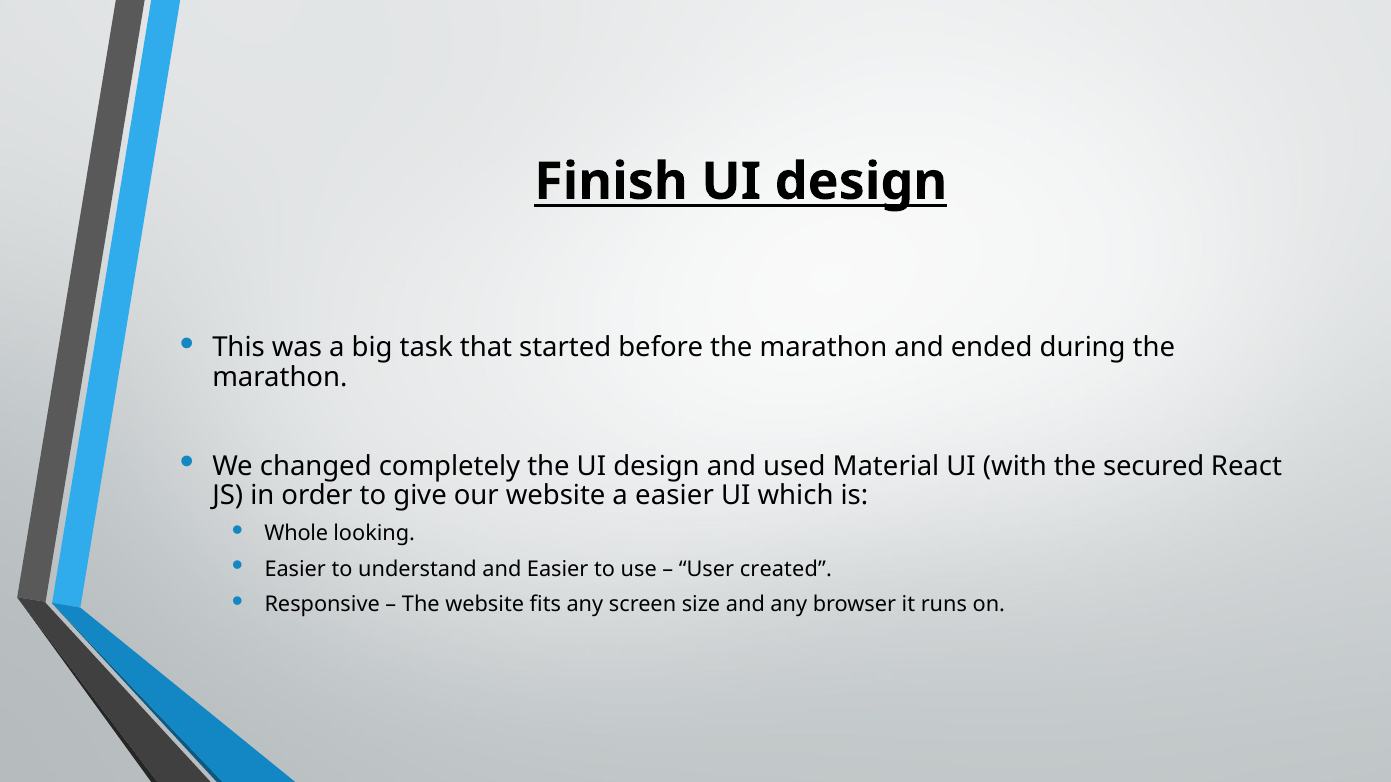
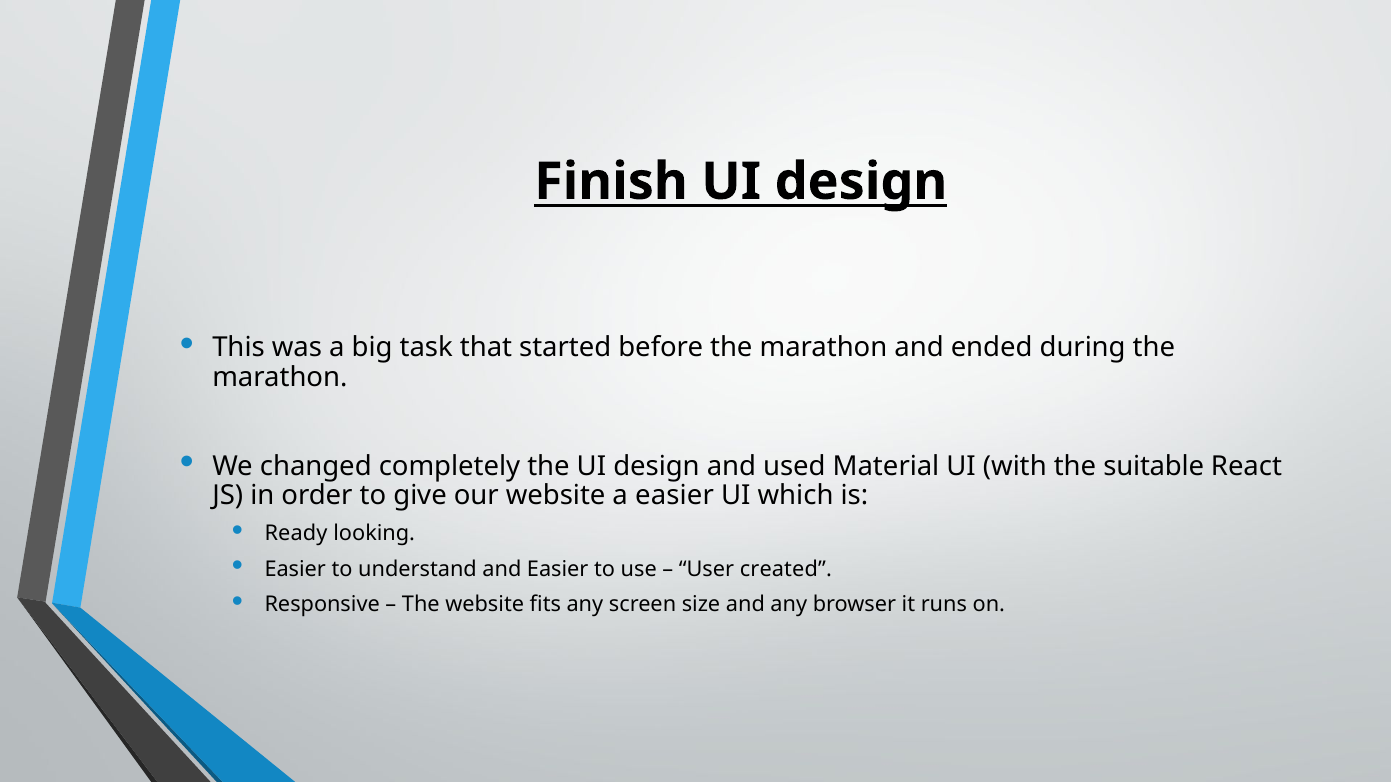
secured: secured -> suitable
Whole: Whole -> Ready
